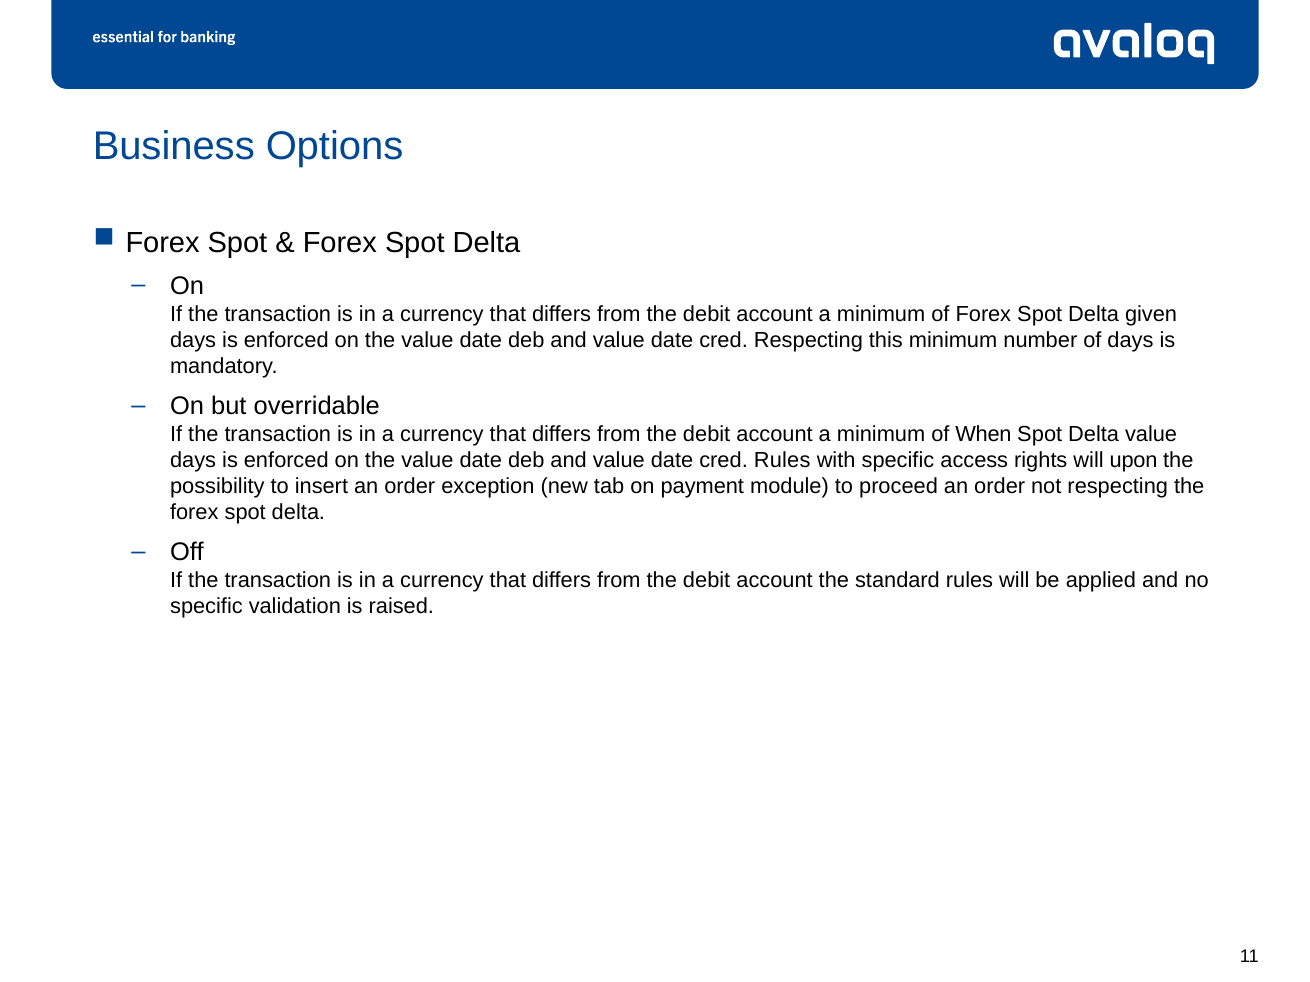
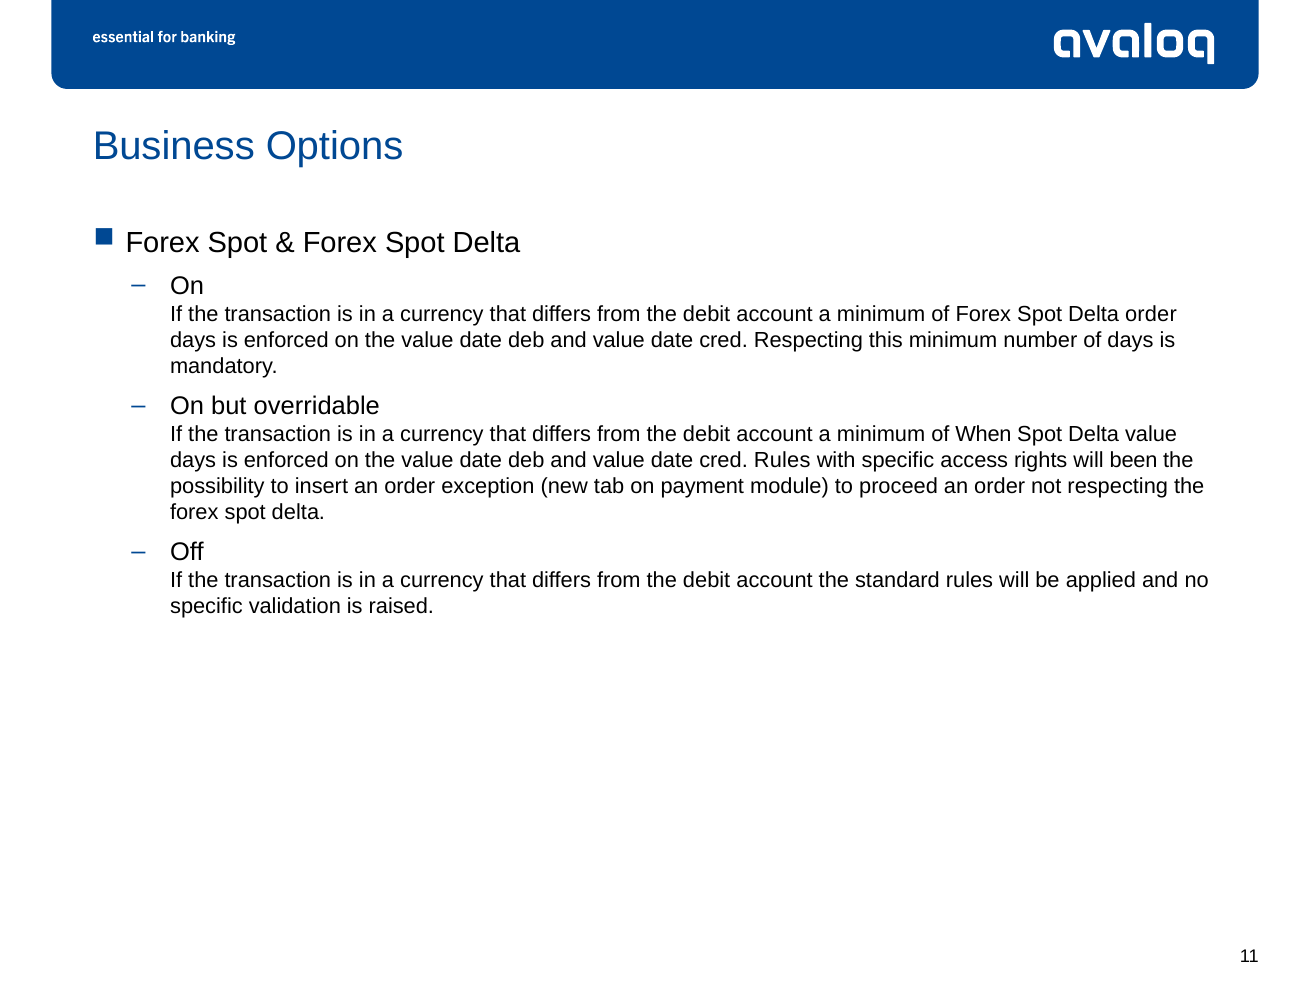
Delta given: given -> order
upon: upon -> been
